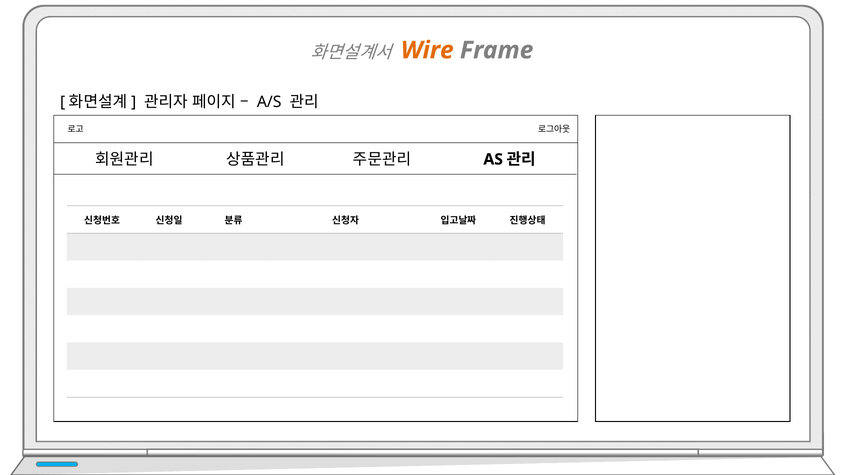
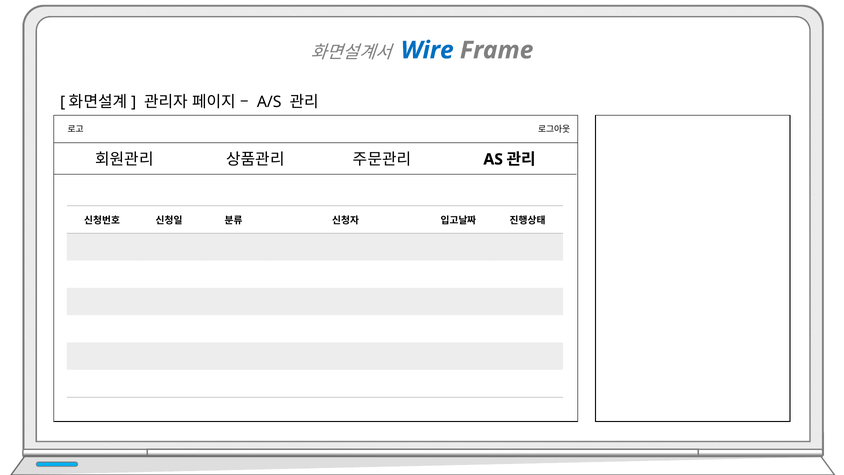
Wire colour: orange -> blue
